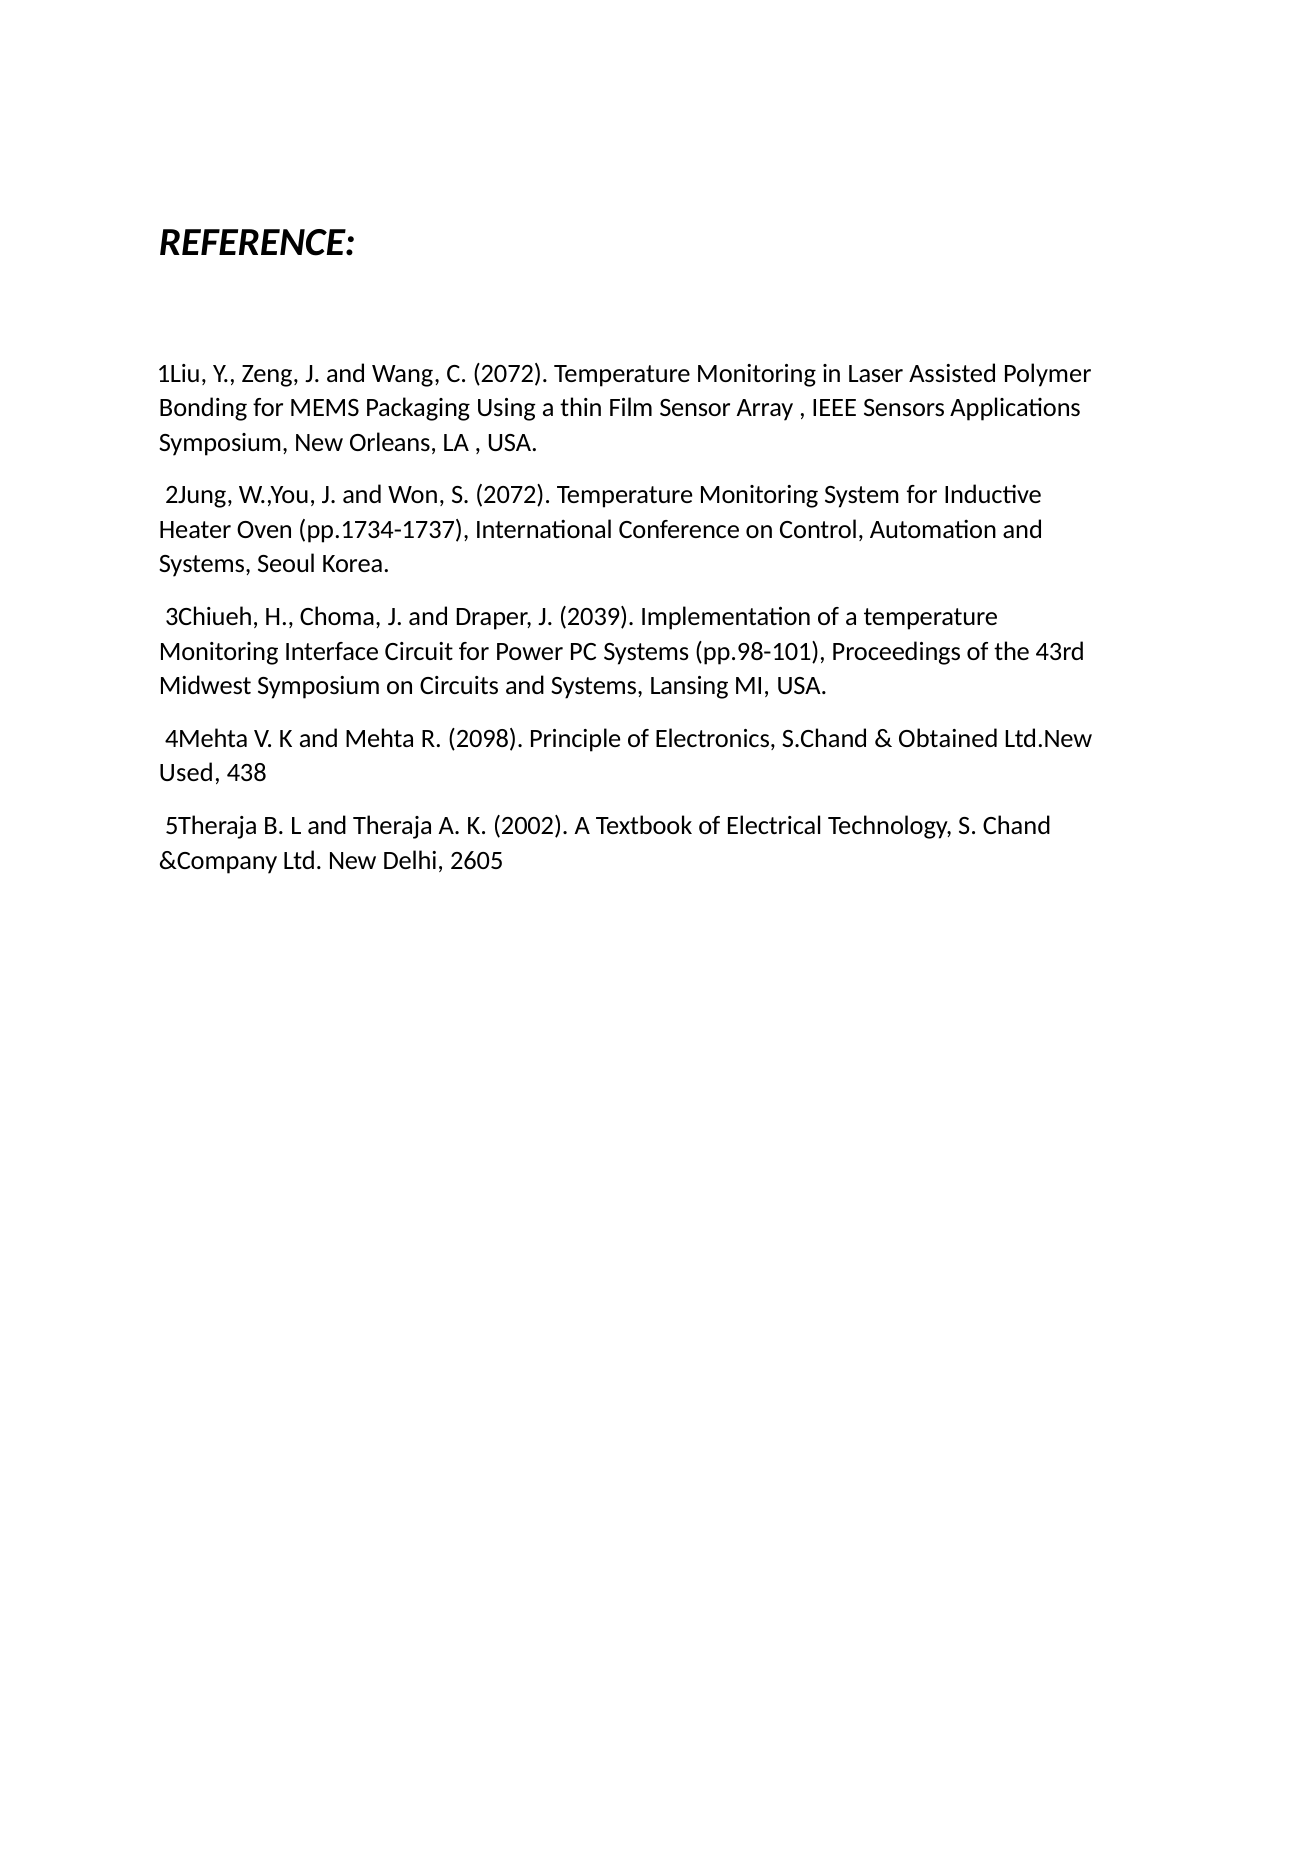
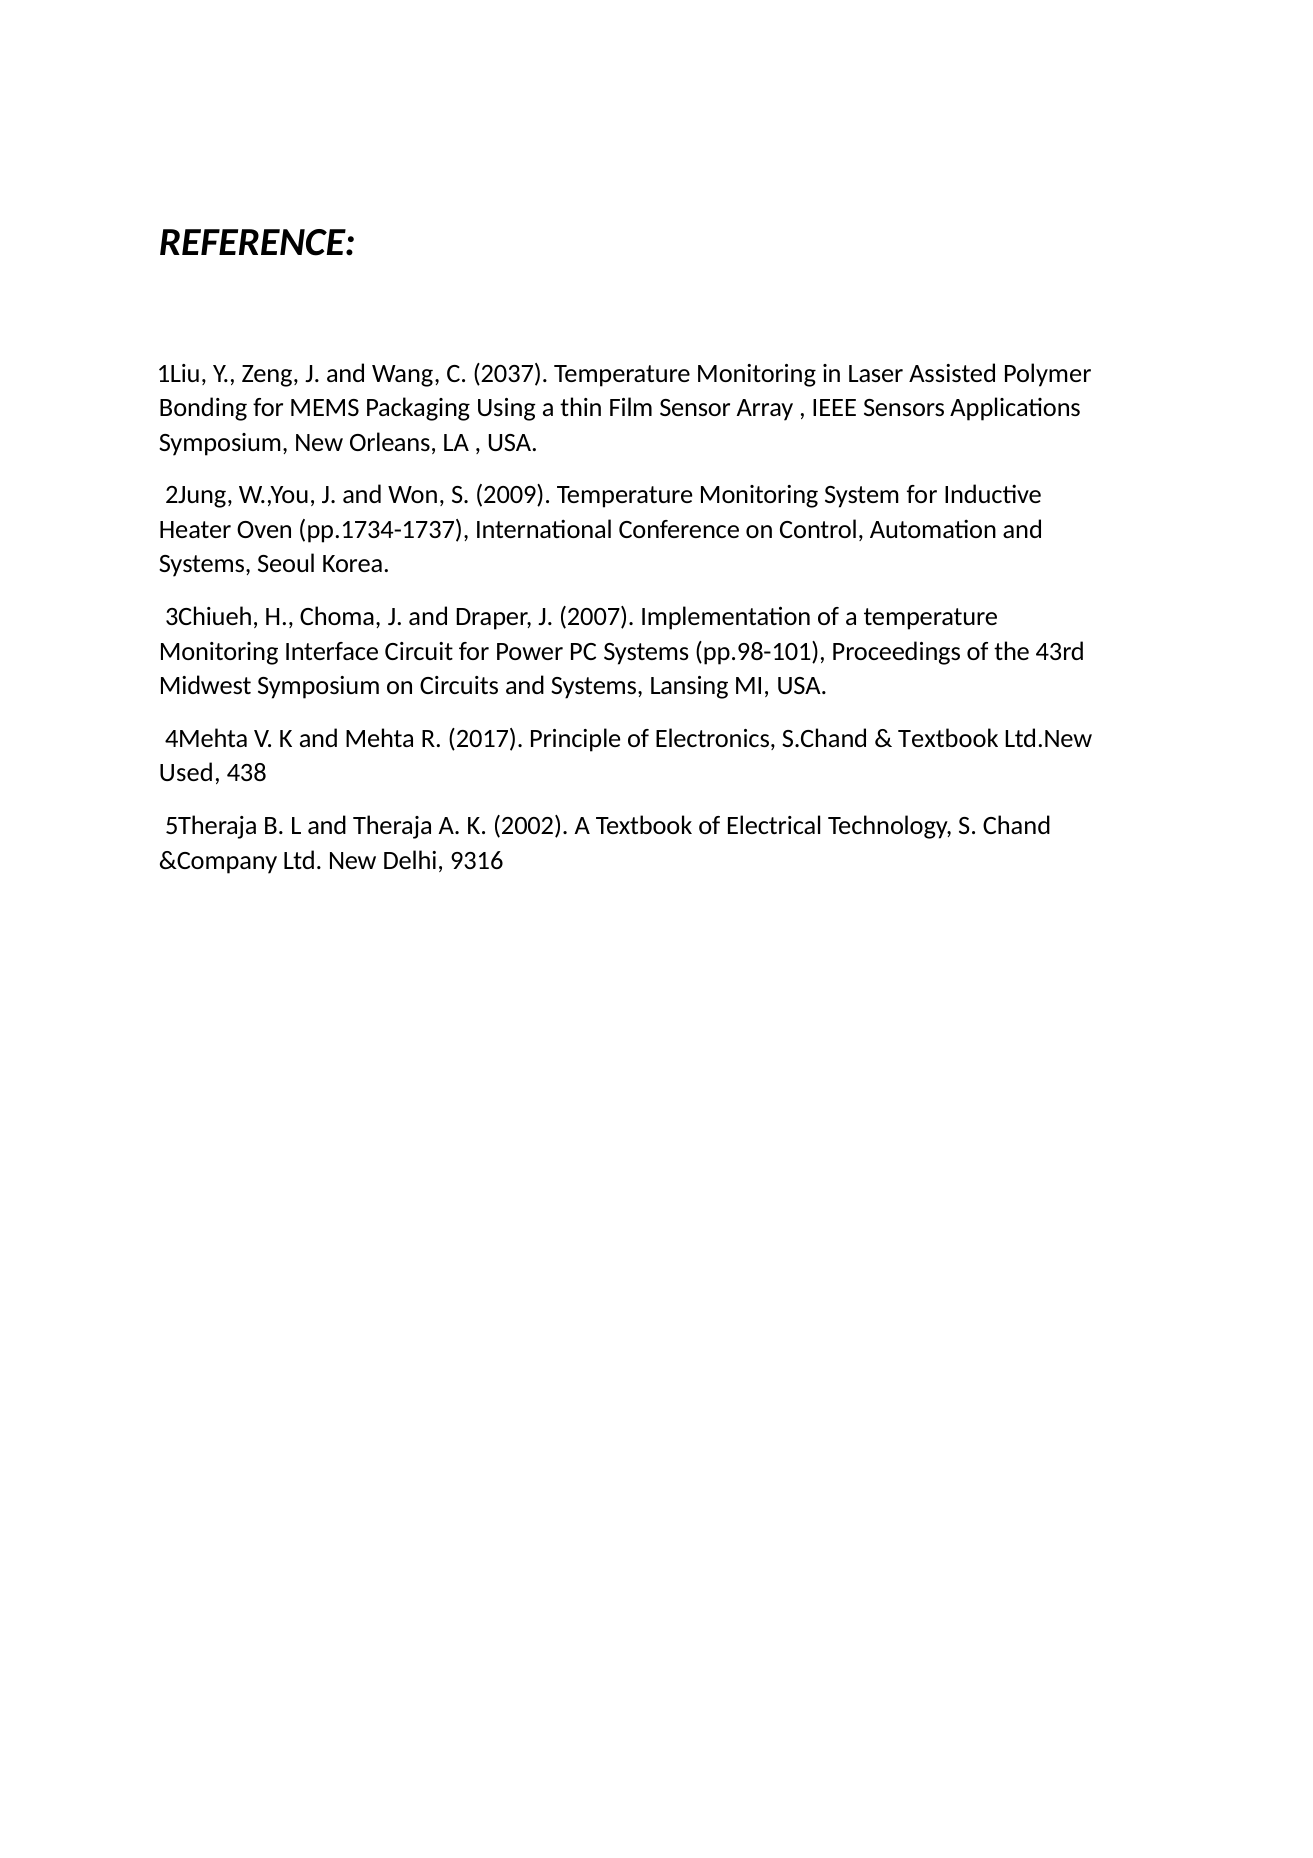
C 2072: 2072 -> 2037
S 2072: 2072 -> 2009
2039: 2039 -> 2007
2098: 2098 -> 2017
Obtained at (948, 739): Obtained -> Textbook
2605: 2605 -> 9316
